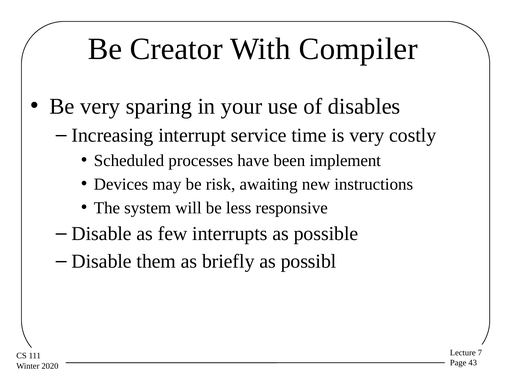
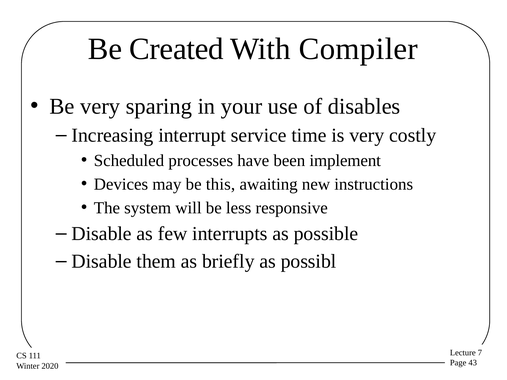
Creator: Creator -> Created
risk: risk -> this
